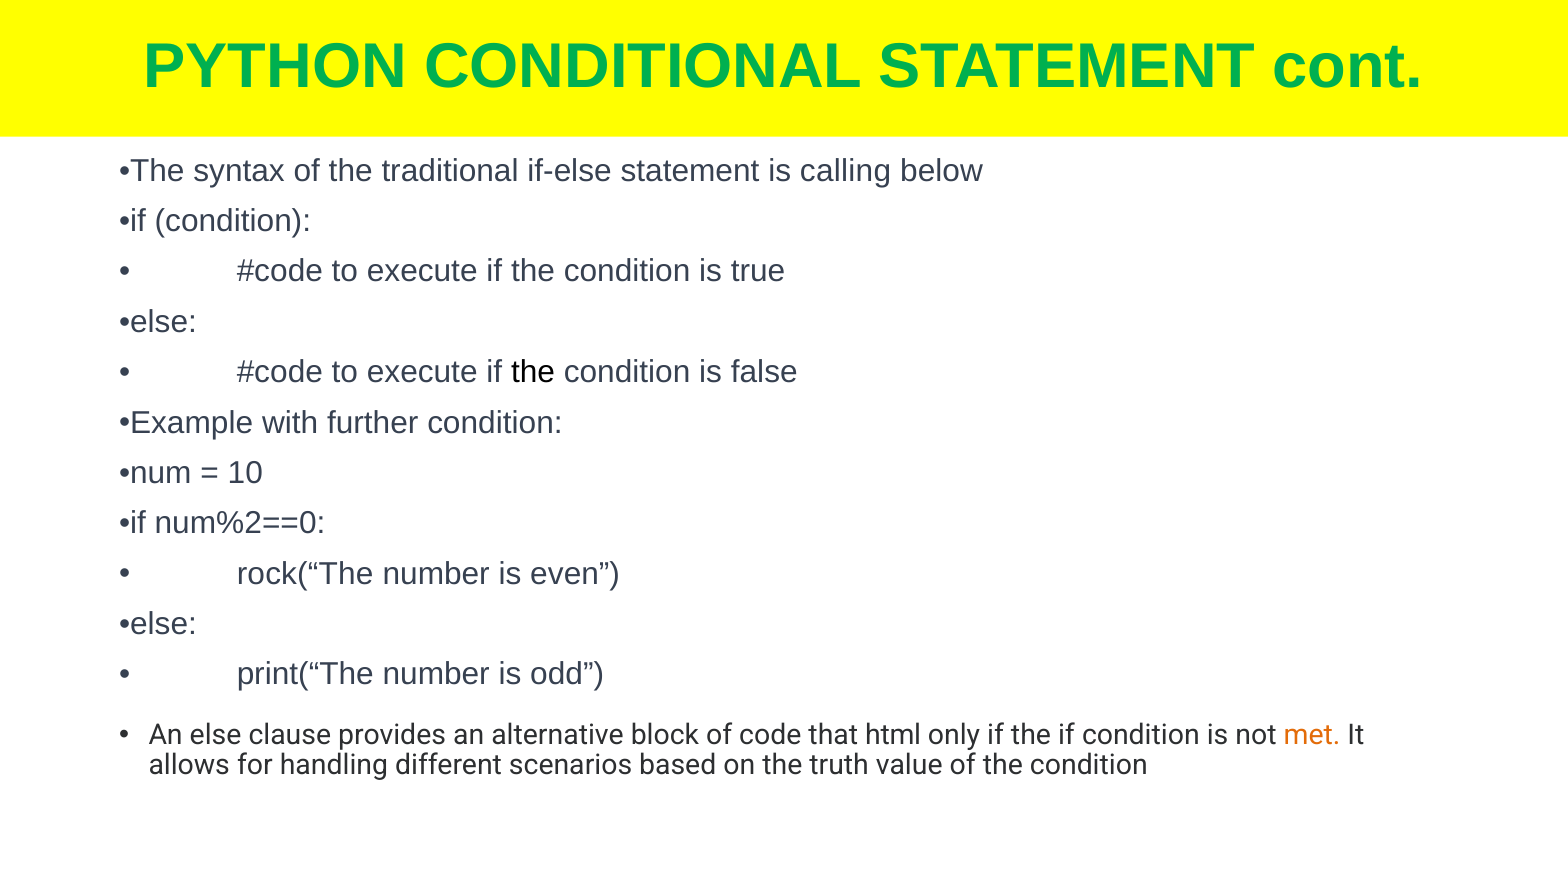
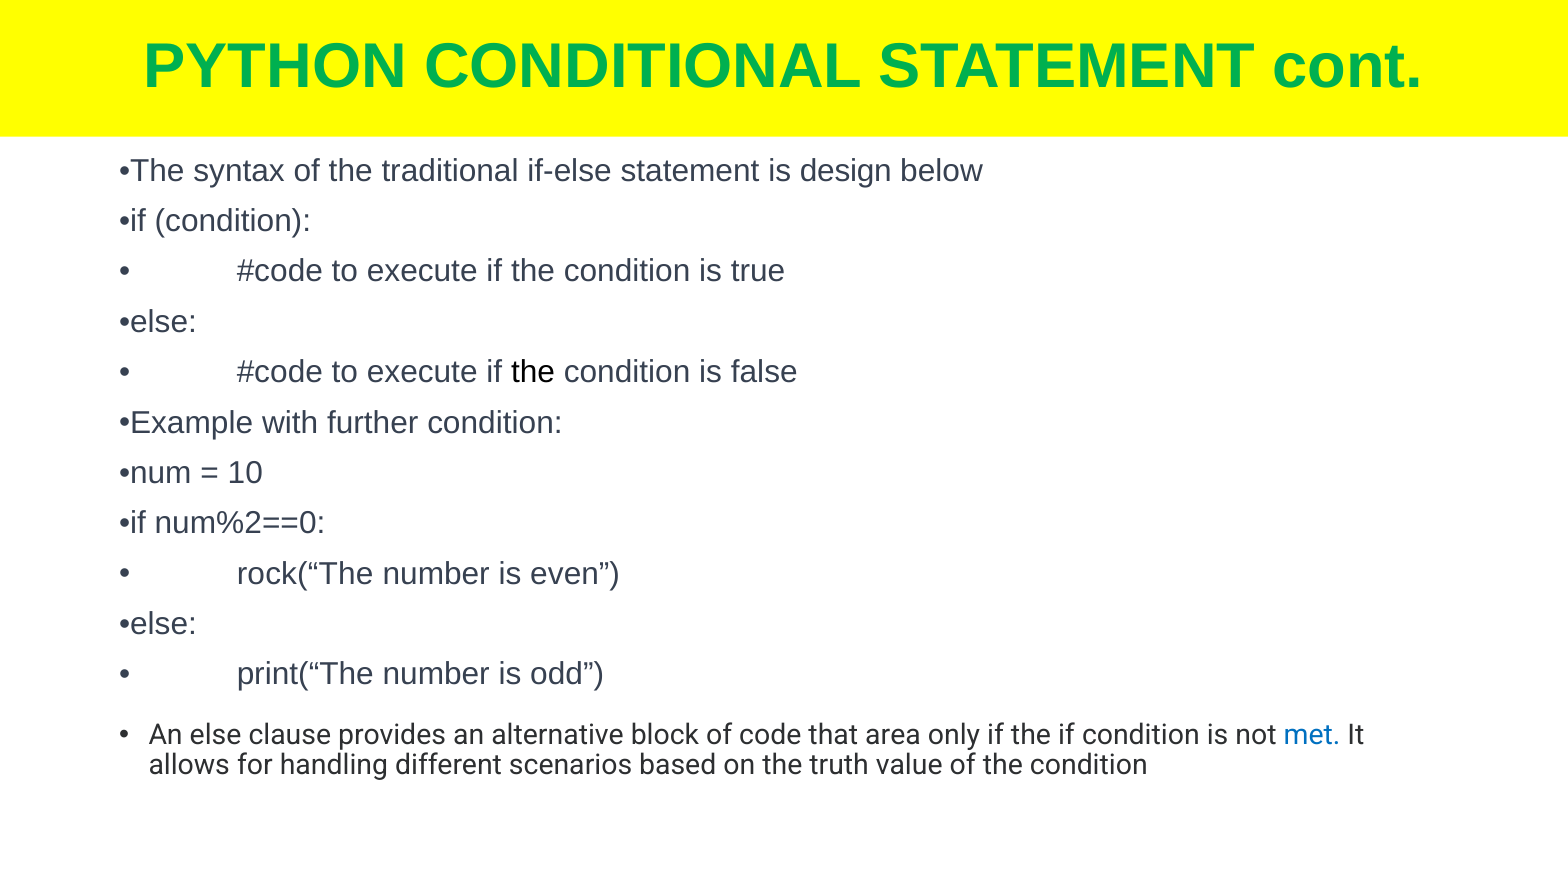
calling: calling -> design
html: html -> area
met colour: orange -> blue
